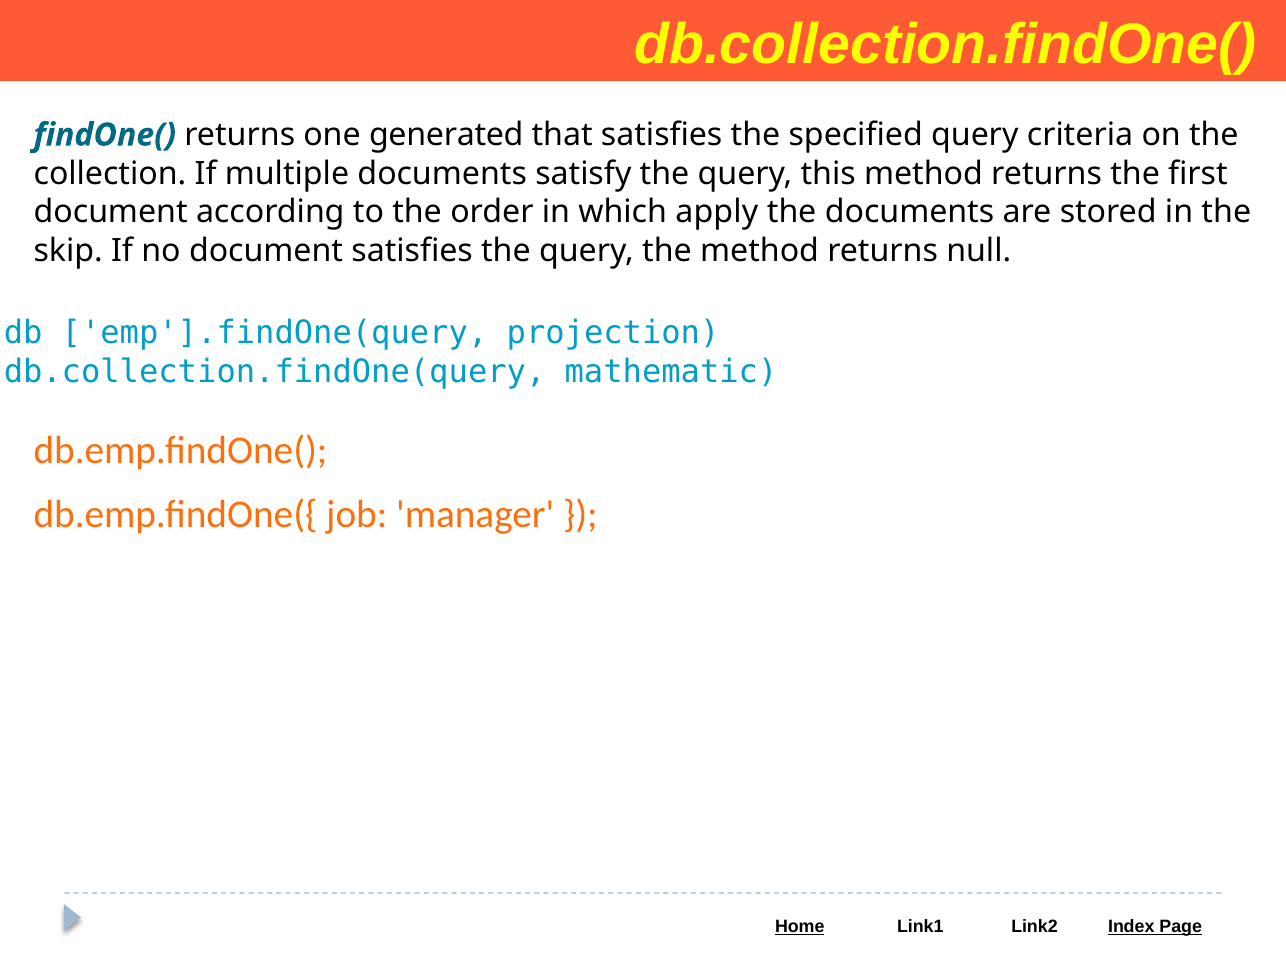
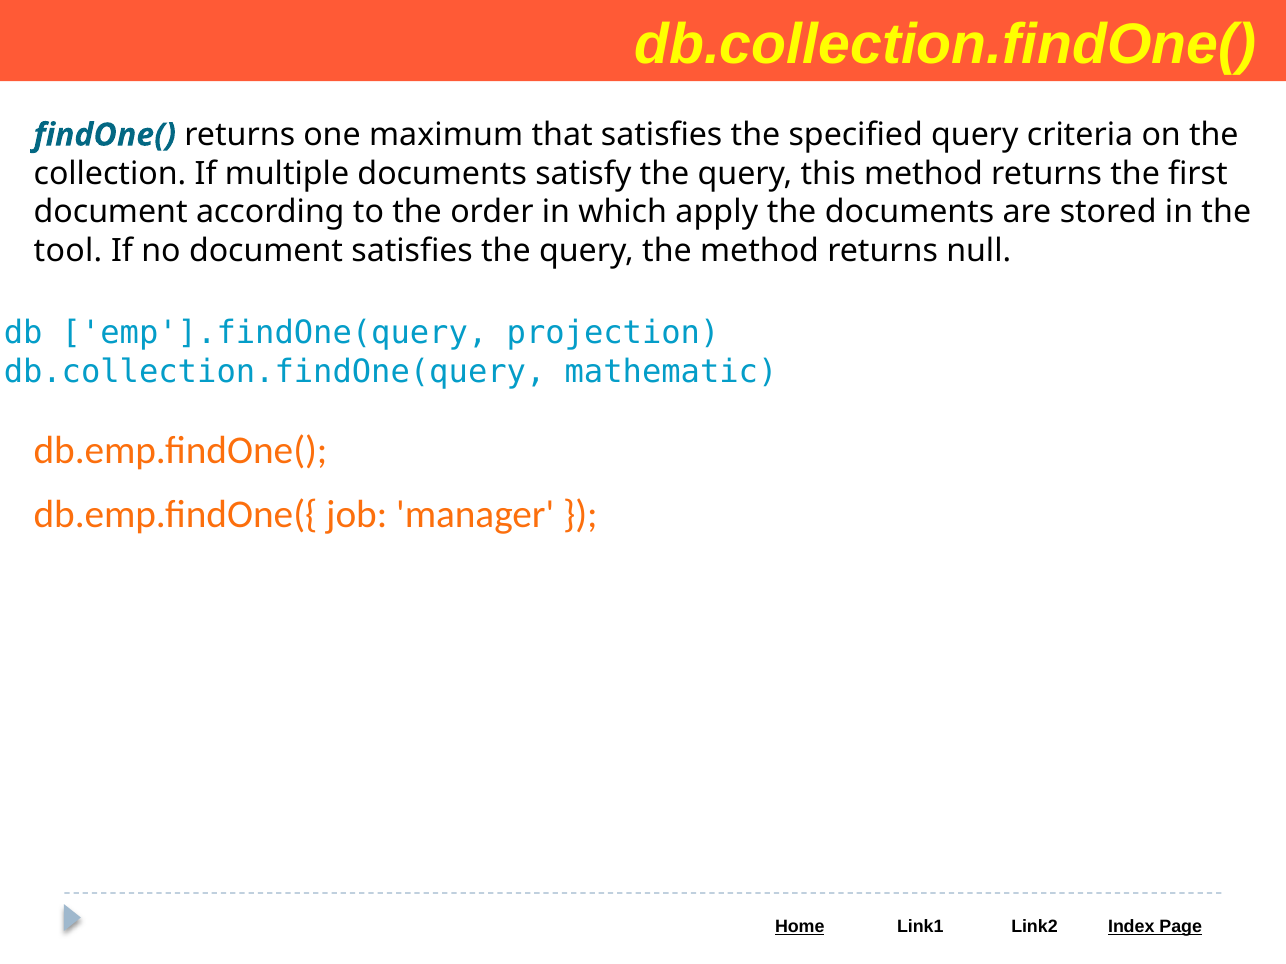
generated: generated -> maximum
skip: skip -> tool
